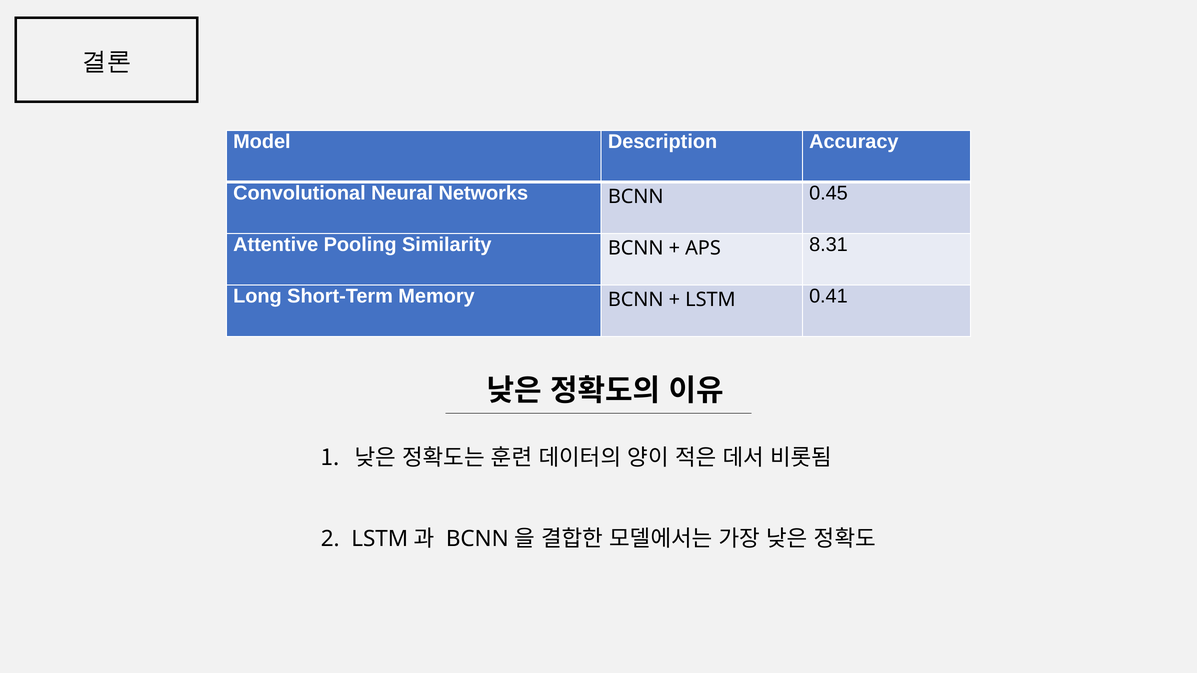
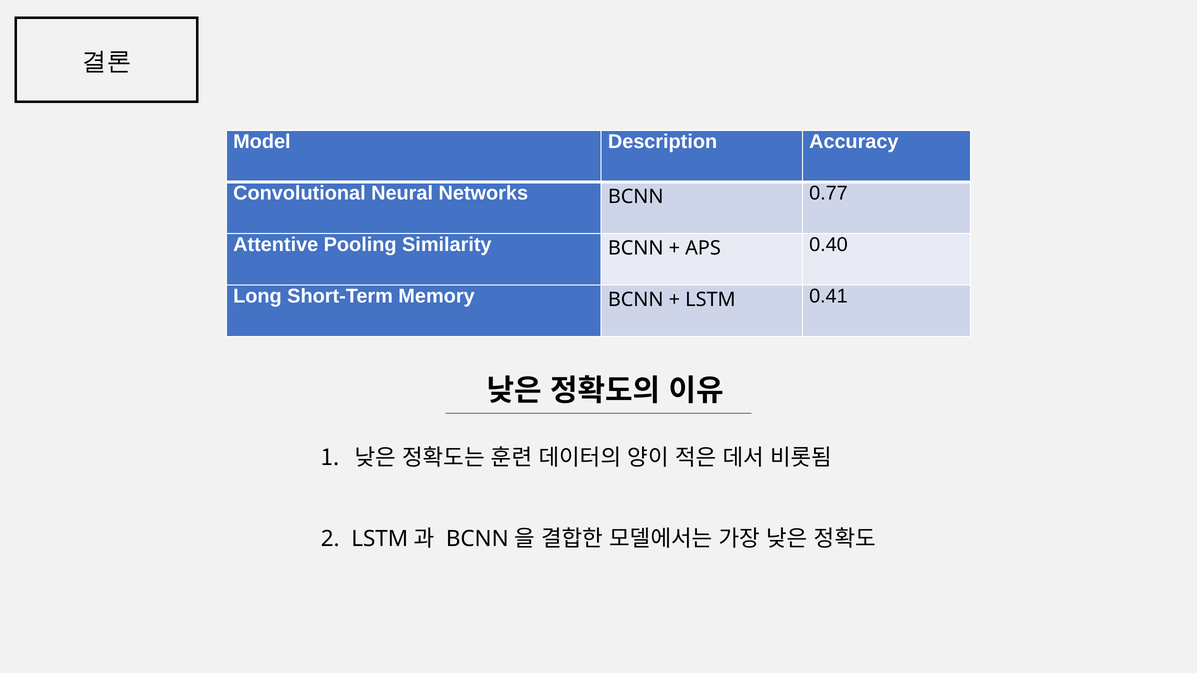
0.45: 0.45 -> 0.77
8.31: 8.31 -> 0.40
